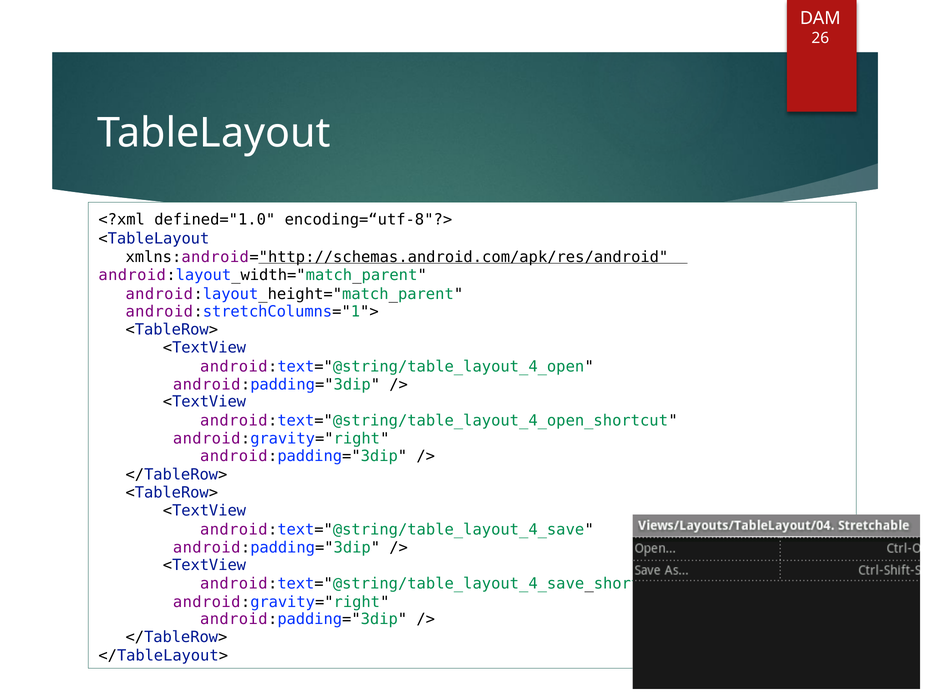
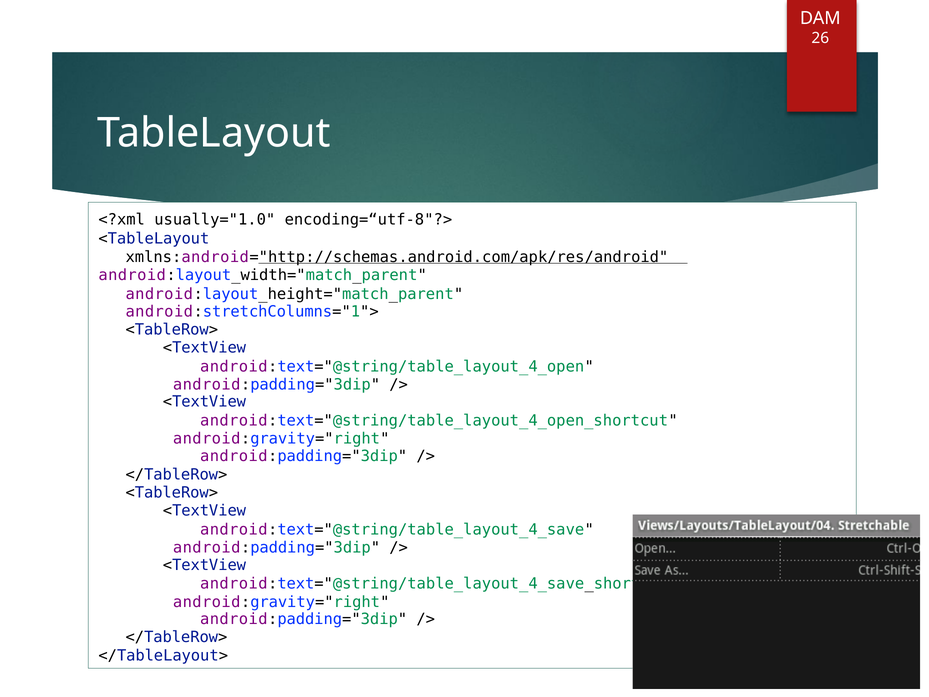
defined="1.0: defined="1.0 -> usually="1.0
